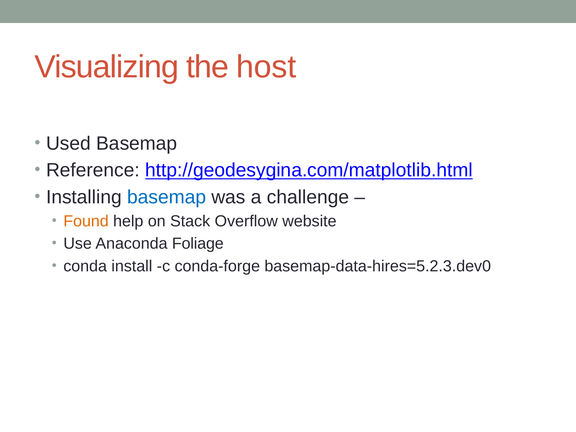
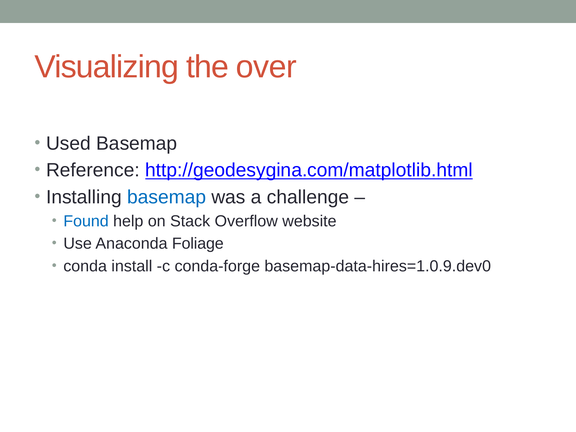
host: host -> over
Found colour: orange -> blue
basemap-data-hires=5.2.3.dev0: basemap-data-hires=5.2.3.dev0 -> basemap-data-hires=1.0.9.dev0
